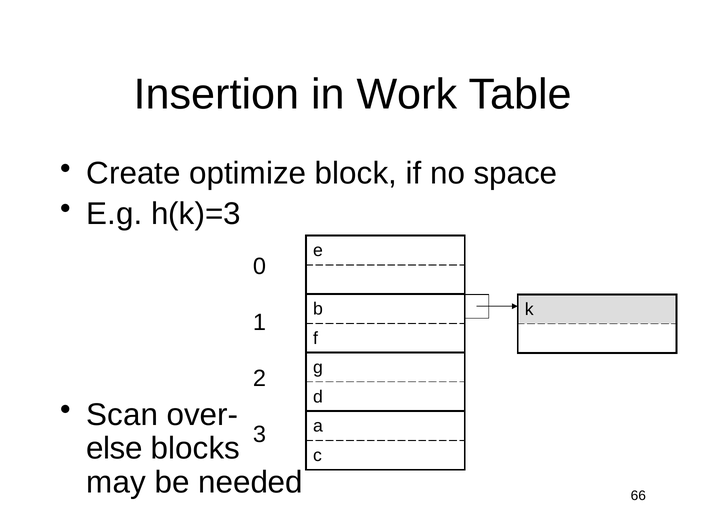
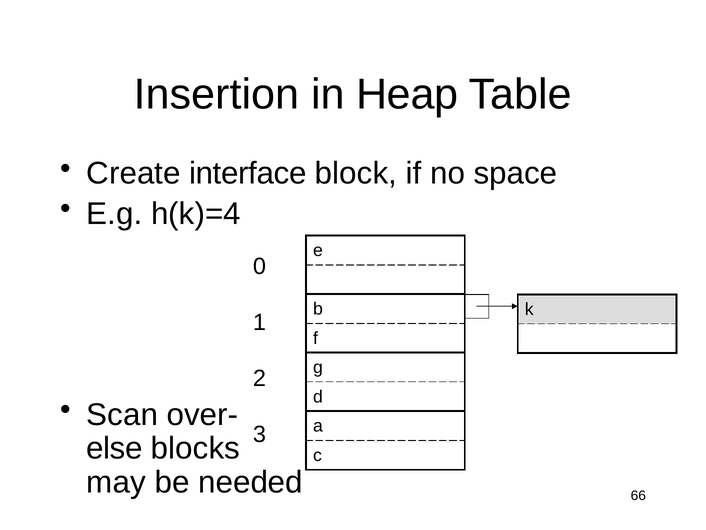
Work: Work -> Heap
optimize: optimize -> interface
h(k)=3: h(k)=3 -> h(k)=4
